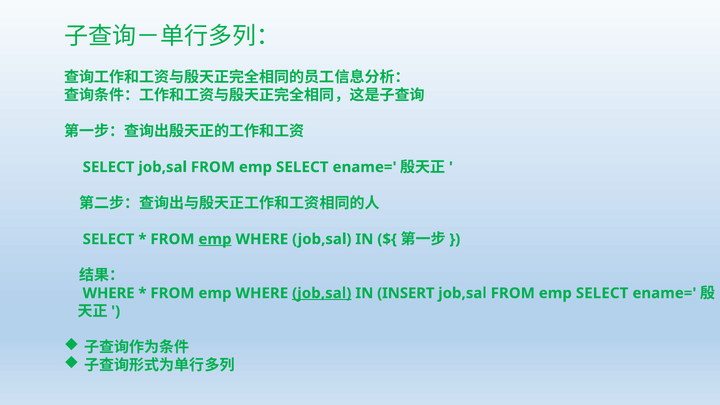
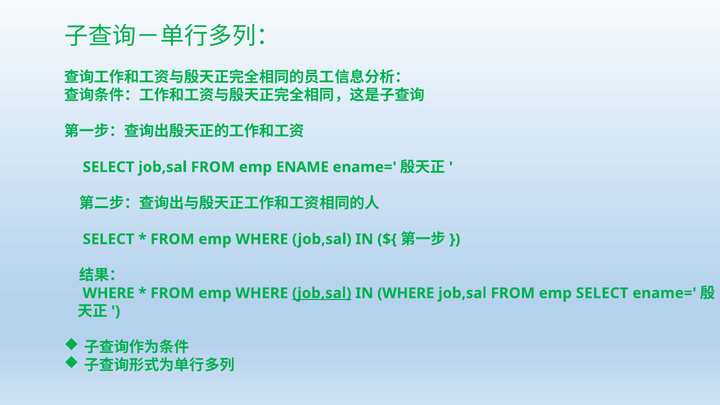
SELECT at (302, 167): SELECT -> ENAME
emp at (215, 239) underline: present -> none
IN INSERT: INSERT -> WHERE
